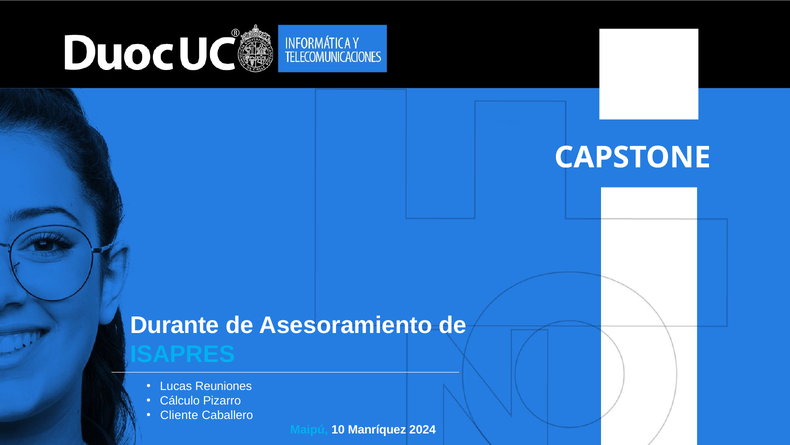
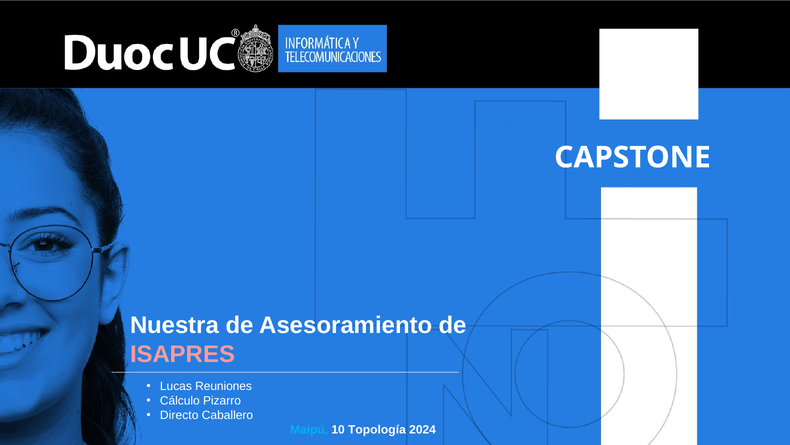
Durante: Durante -> Nuestra
ISAPRES colour: light blue -> pink
Cliente: Cliente -> Directo
Manríquez: Manríquez -> Topología
